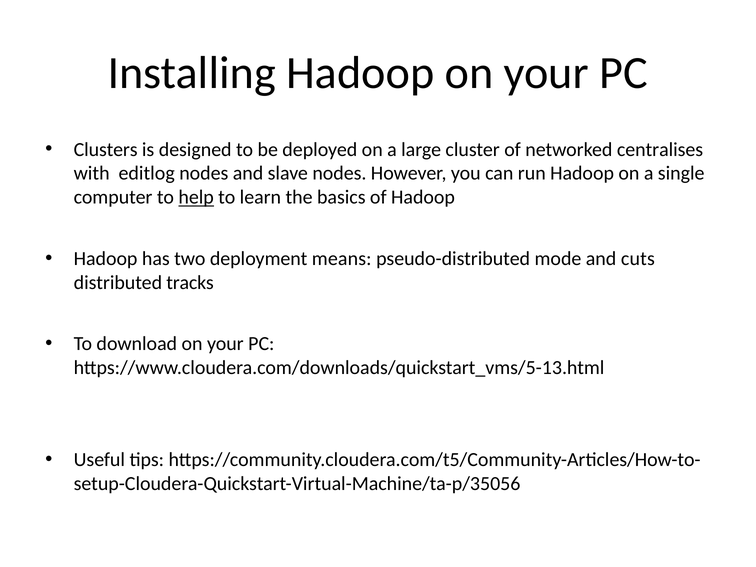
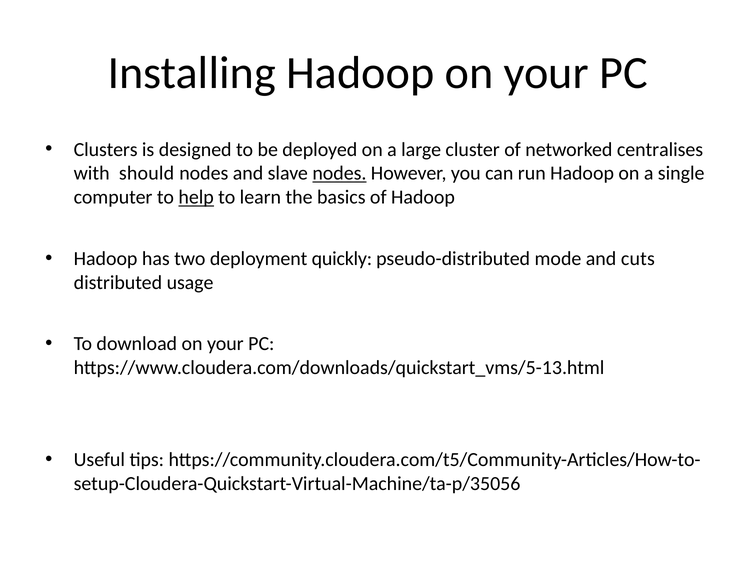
editlog: editlog -> should
nodes at (339, 173) underline: none -> present
means: means -> quickly
tracks: tracks -> usage
